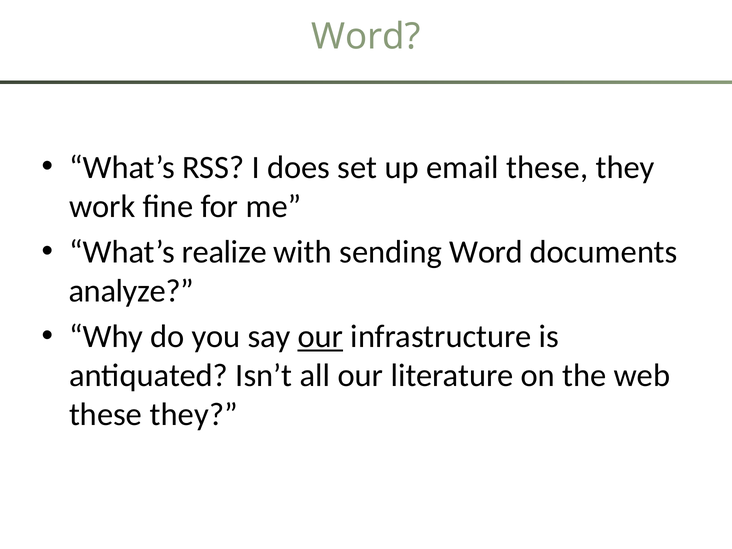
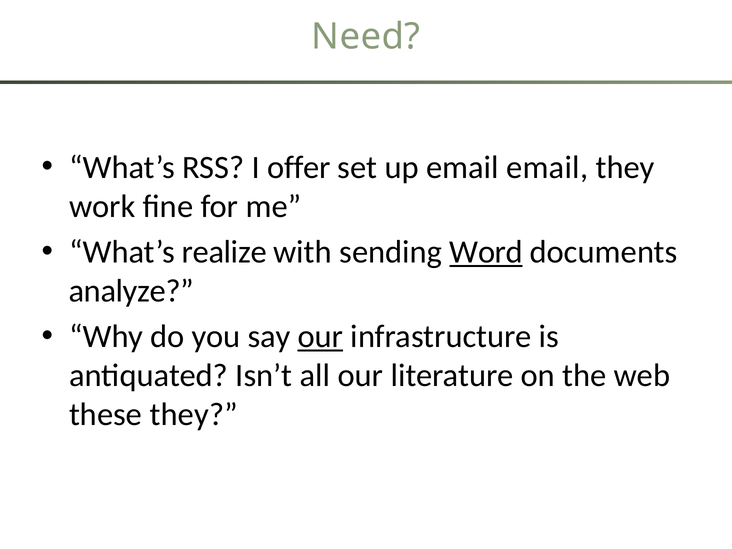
Word at (366, 37): Word -> Need
does: does -> offer
email these: these -> email
Word at (486, 252) underline: none -> present
